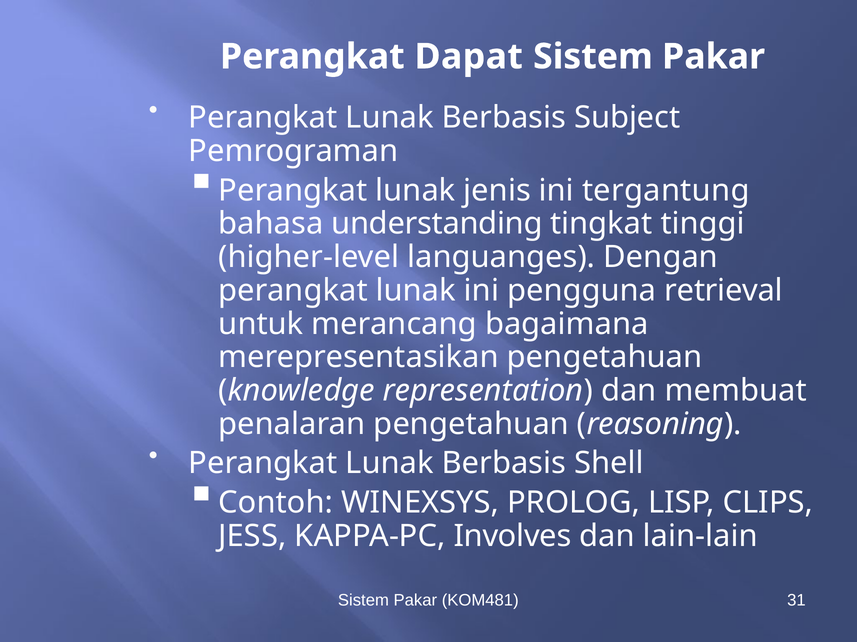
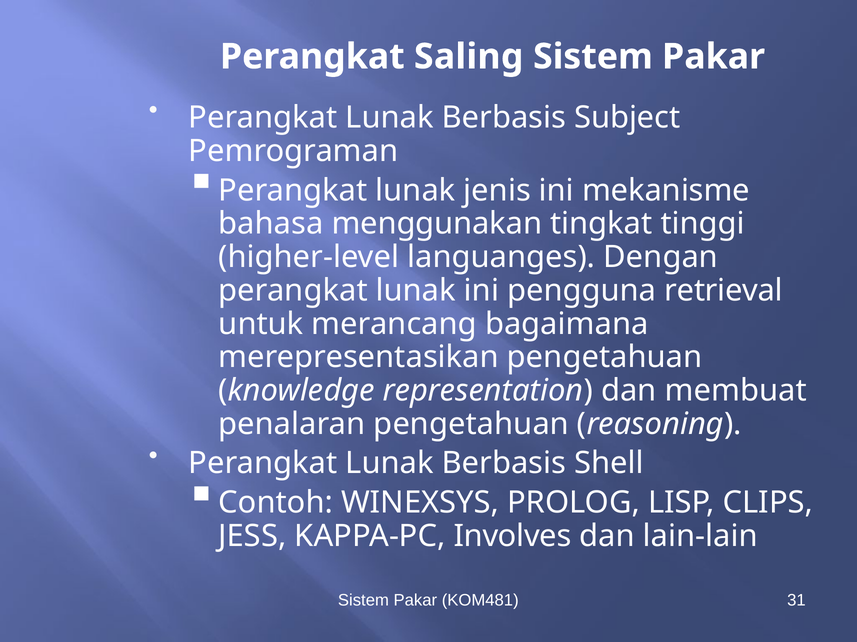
Dapat: Dapat -> Saling
tergantung: tergantung -> mekanisme
understanding: understanding -> menggunakan
